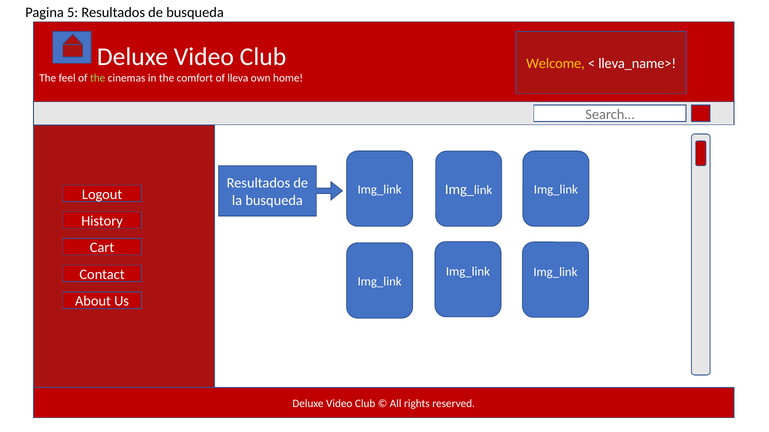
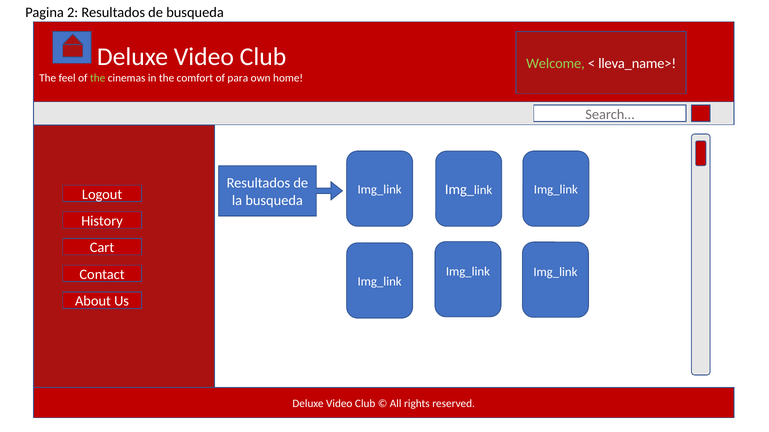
5: 5 -> 2
Welcome colour: yellow -> light green
lleva: lleva -> para
